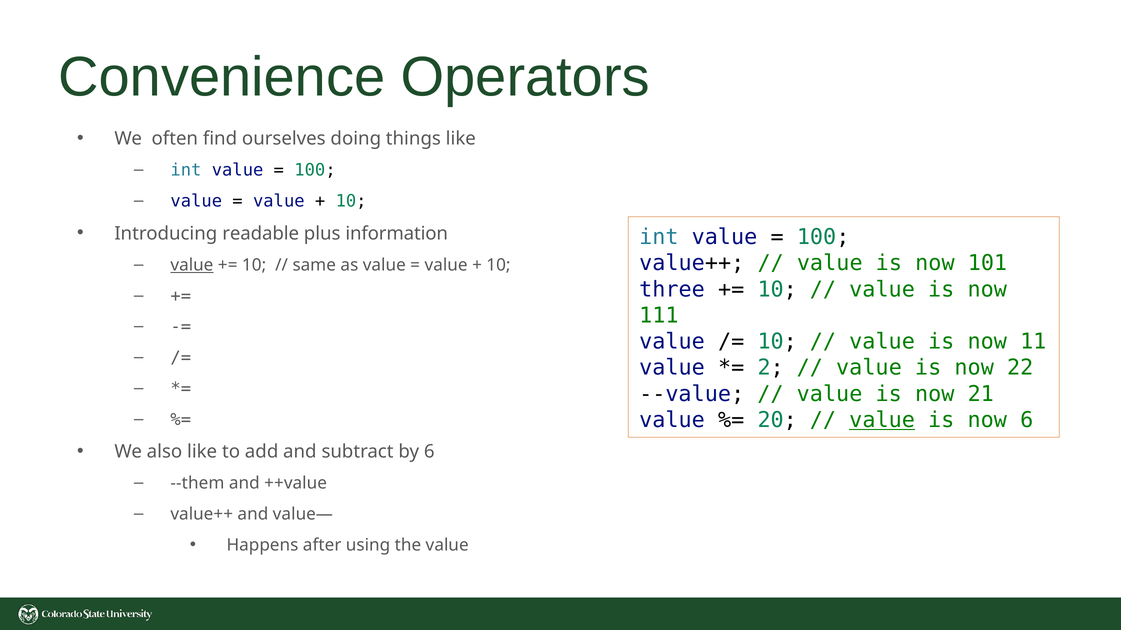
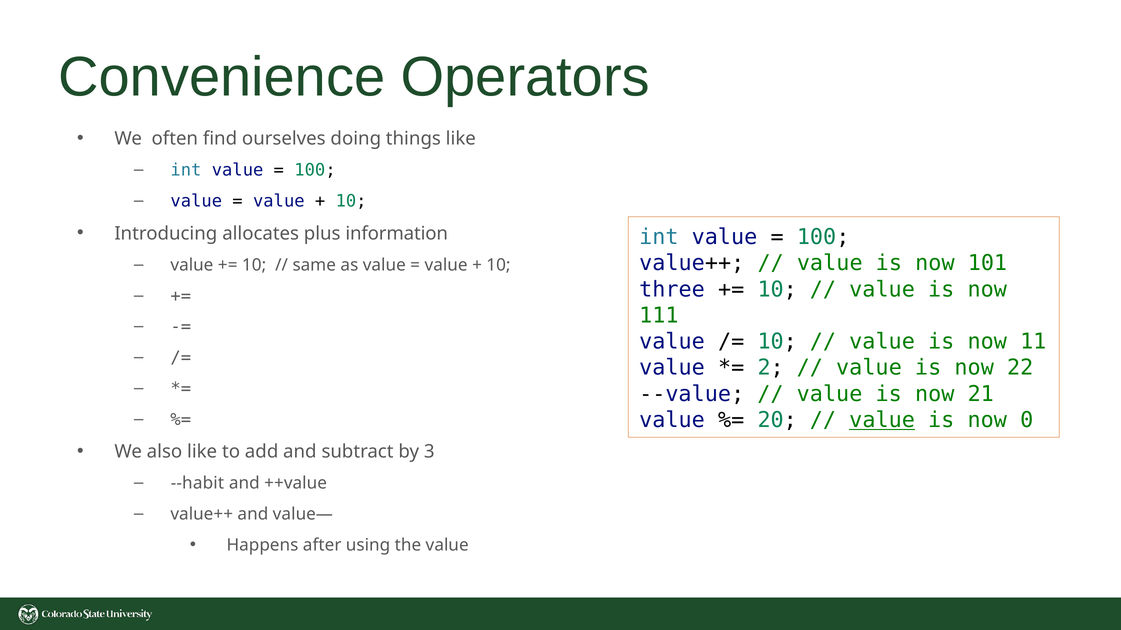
readable: readable -> allocates
value at (192, 265) underline: present -> none
now 6: 6 -> 0
by 6: 6 -> 3
--them: --them -> --habit
